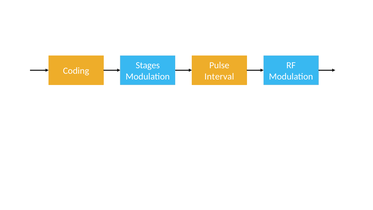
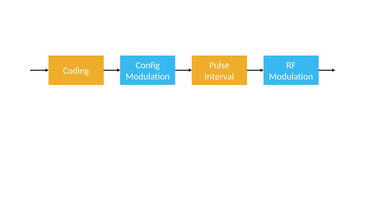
Stages: Stages -> Config
